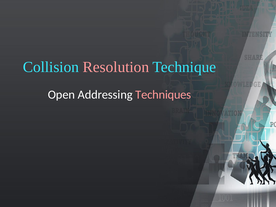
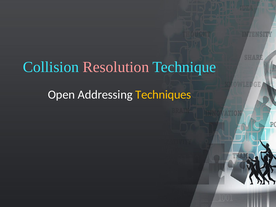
Techniques colour: pink -> yellow
